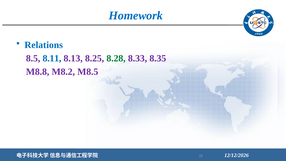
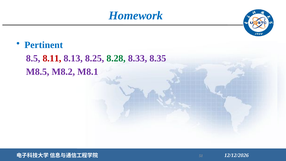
Relations: Relations -> Pertinent
8.11 colour: blue -> red
M8.8: M8.8 -> M8.5
M8.5: M8.5 -> M8.1
